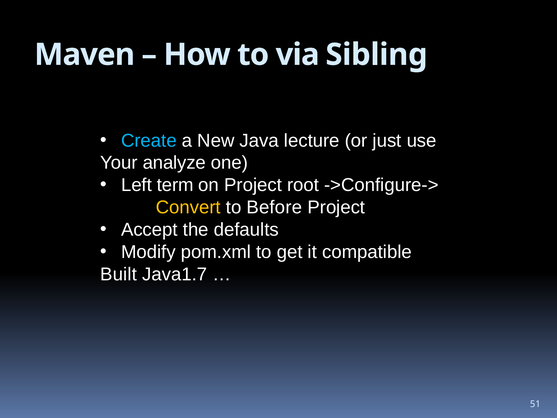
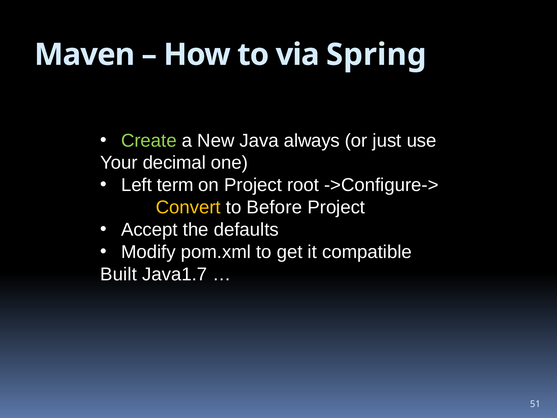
Sibling: Sibling -> Spring
Create colour: light blue -> light green
lecture: lecture -> always
analyze: analyze -> decimal
